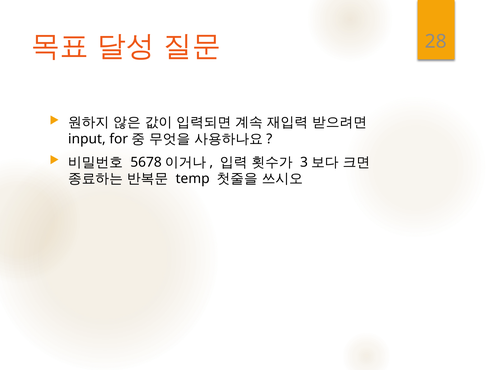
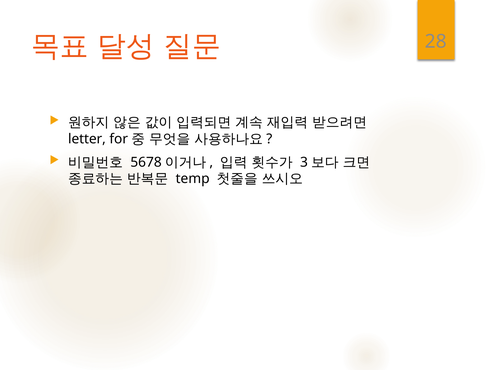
input: input -> letter
